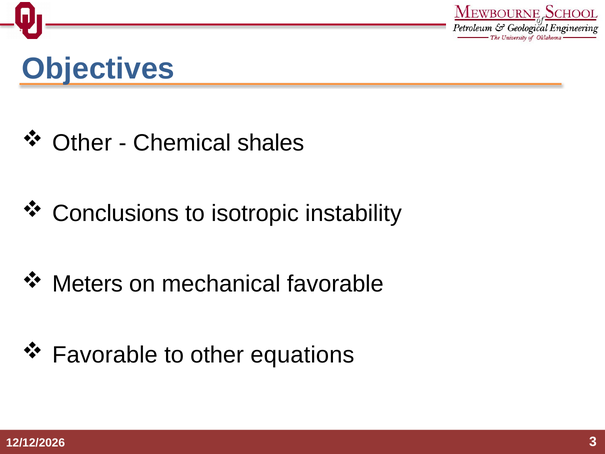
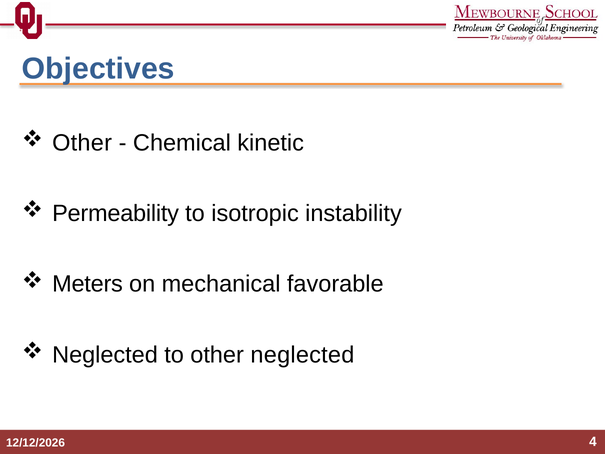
shales: shales -> kinetic
Conclusions: Conclusions -> Permeability
Favorable at (105, 355): Favorable -> Neglected
other equations: equations -> neglected
3: 3 -> 4
